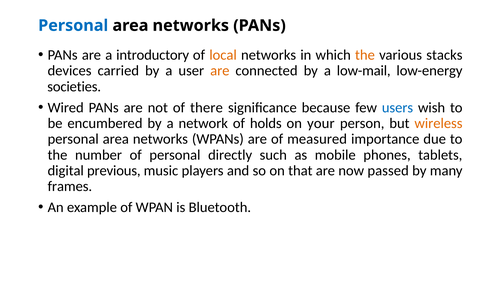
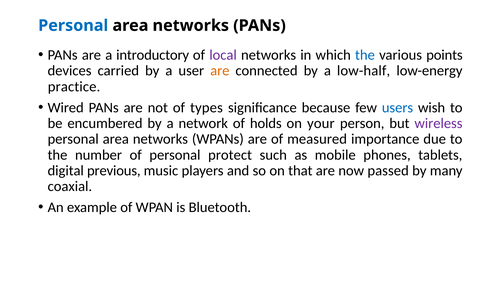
local colour: orange -> purple
the at (365, 55) colour: orange -> blue
stacks: stacks -> points
low-mail: low-mail -> low-half
societies: societies -> practice
there: there -> types
wireless colour: orange -> purple
directly: directly -> protect
frames: frames -> coaxial
